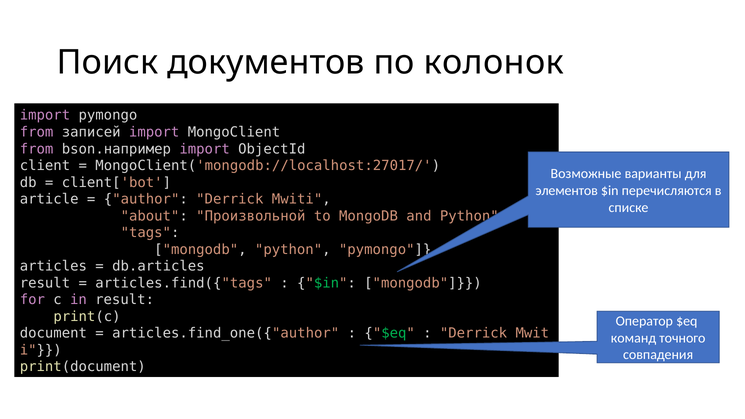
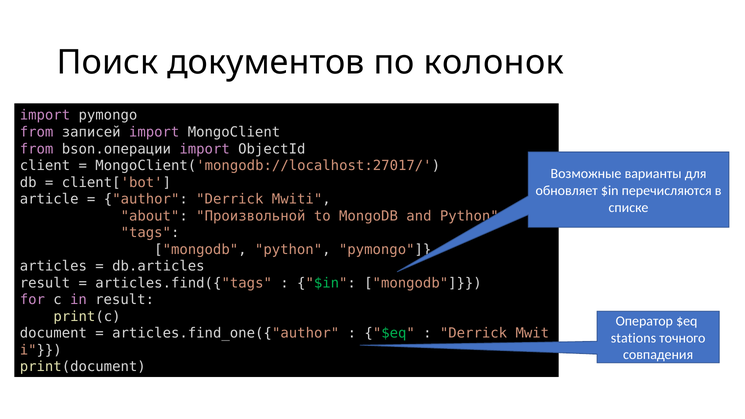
bson.например: bson.например -> bson.операции
элементов: элементов -> обновляет
команд: команд -> stations
